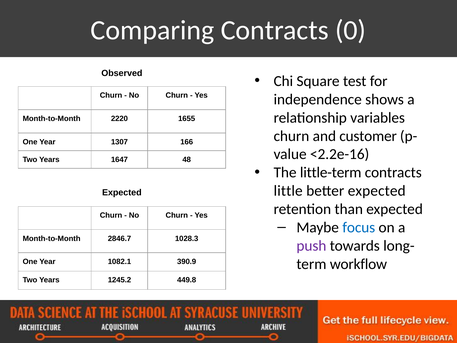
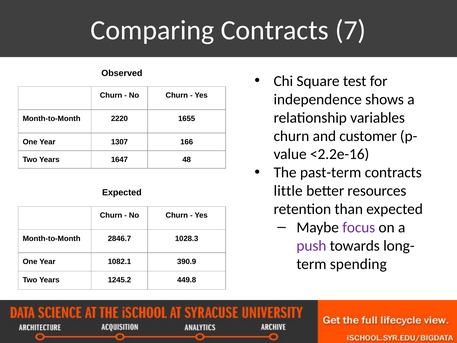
0: 0 -> 7
little-term: little-term -> past-term
better expected: expected -> resources
focus colour: blue -> purple
workflow: workflow -> spending
